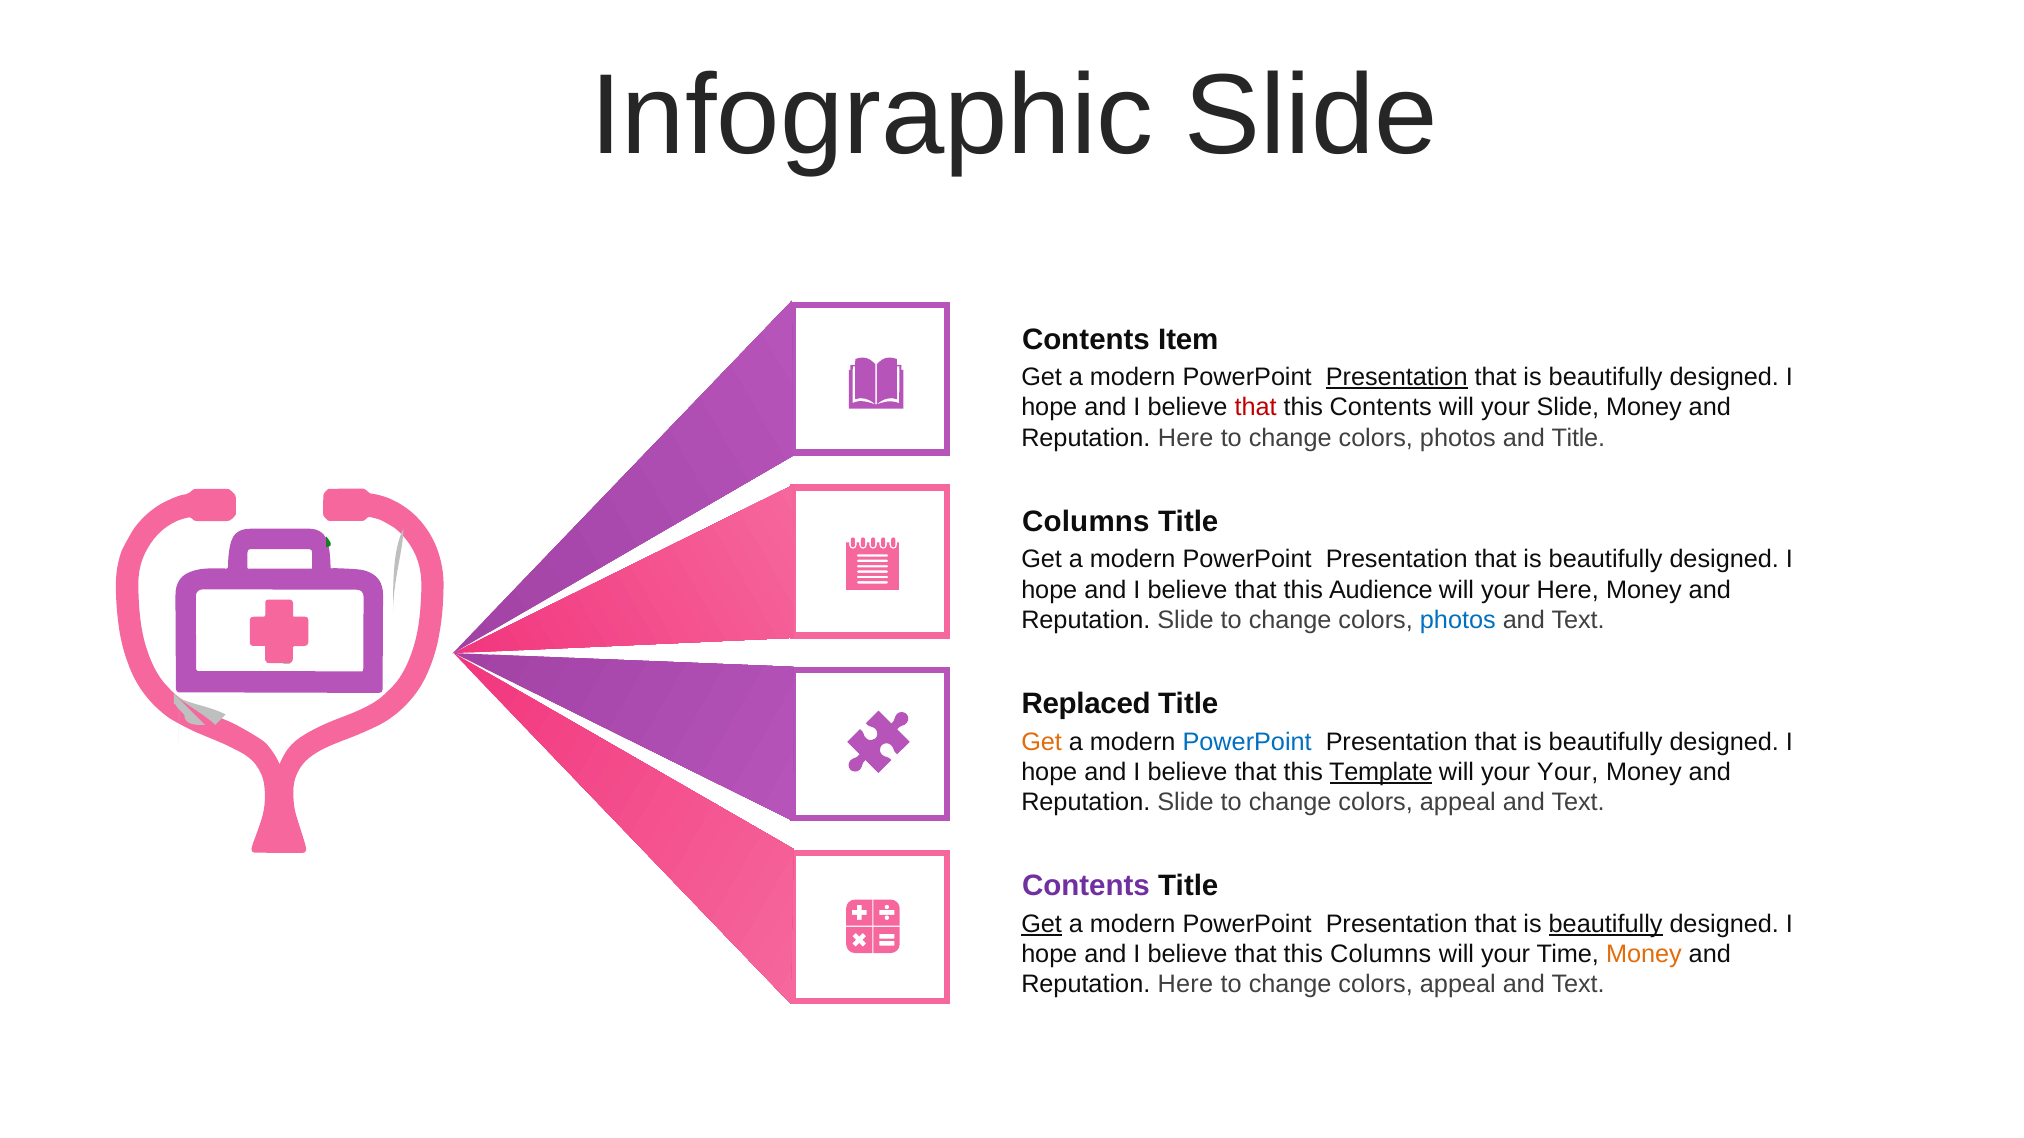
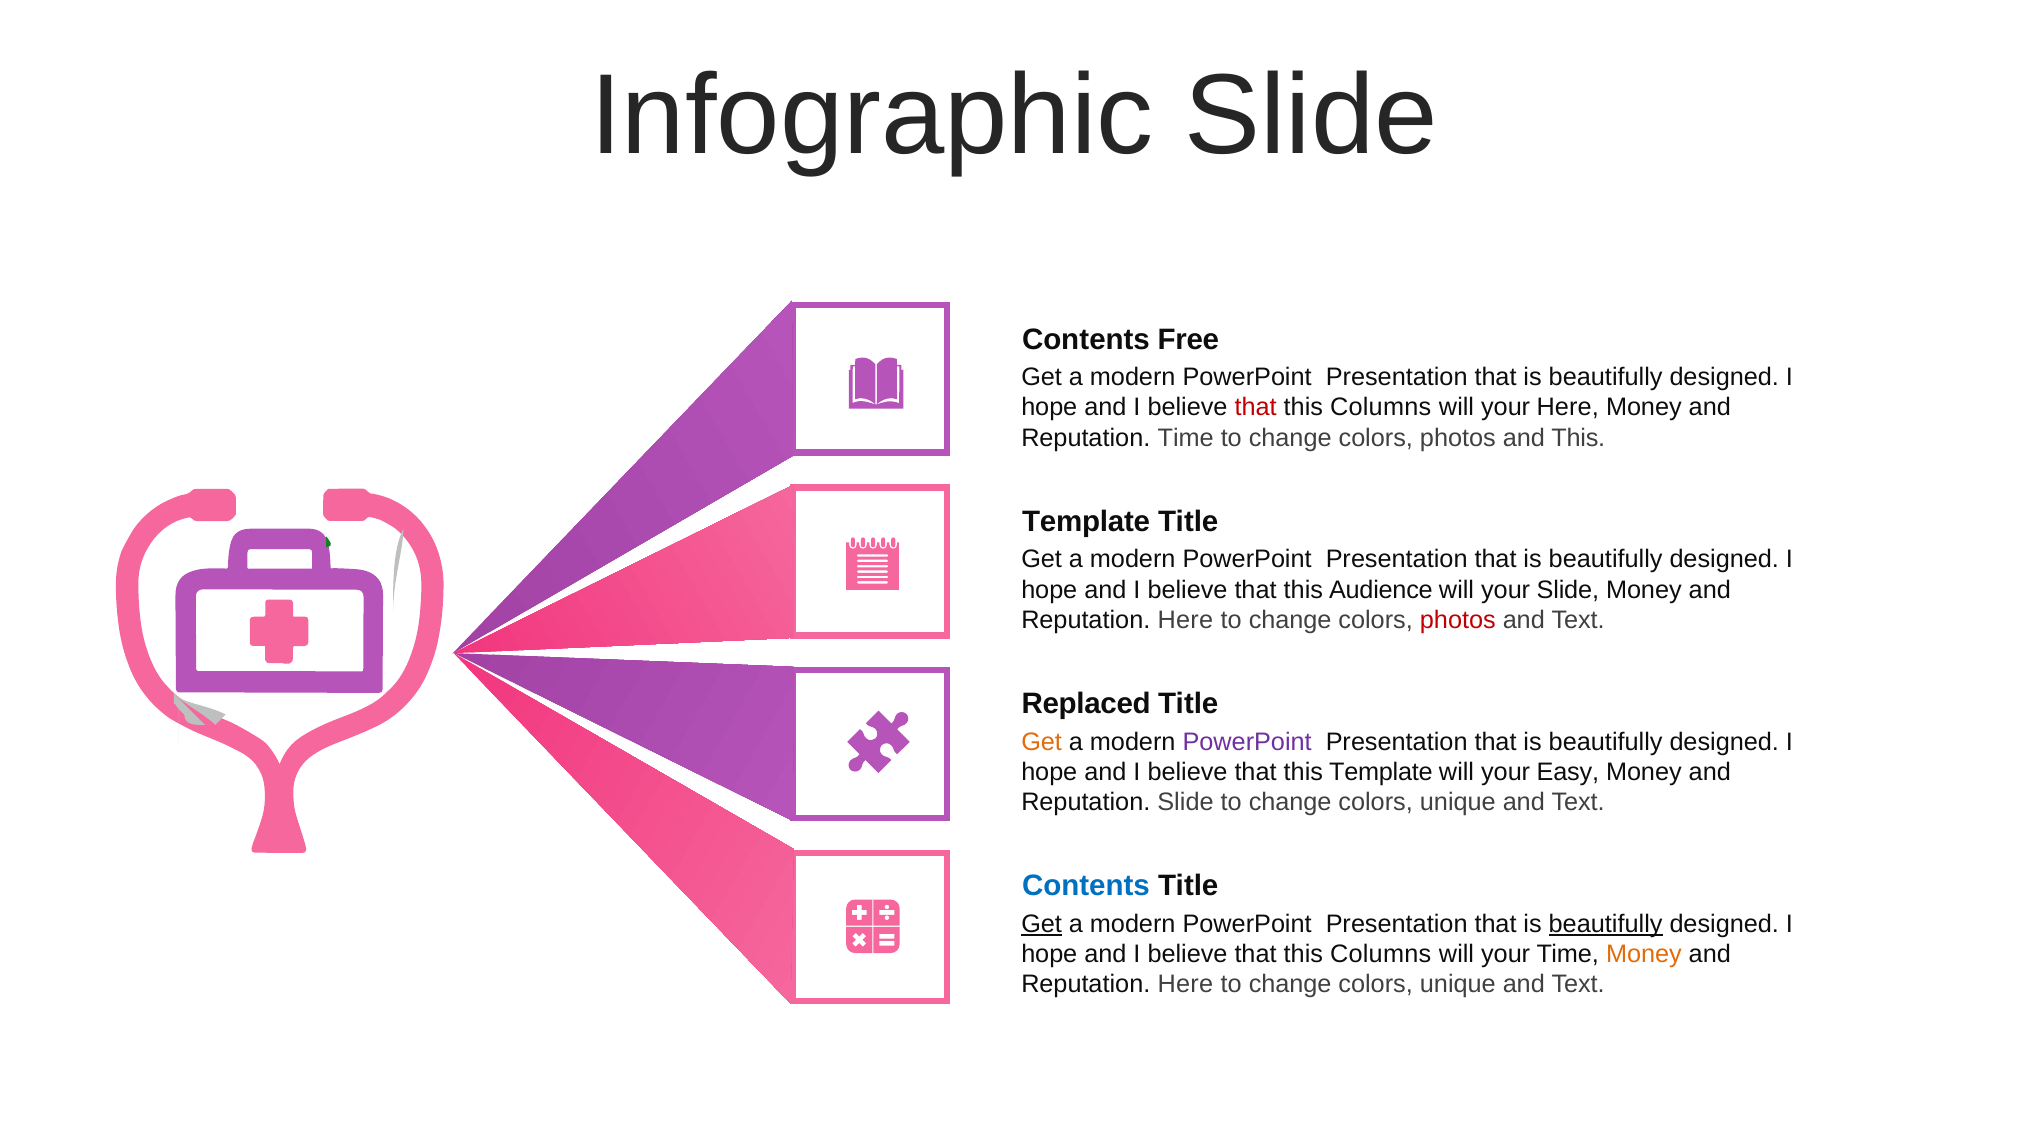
Item: Item -> Free
Presentation at (1397, 377) underline: present -> none
Contents at (1381, 408): Contents -> Columns
your Slide: Slide -> Here
Here at (1186, 438): Here -> Time
and Title: Title -> This
Columns at (1086, 522): Columns -> Template
your Here: Here -> Slide
Slide at (1186, 620): Slide -> Here
photos at (1458, 620) colour: blue -> red
PowerPoint at (1247, 742) colour: blue -> purple
Template at (1381, 772) underline: present -> none
your Your: Your -> Easy
appeal at (1458, 803): appeal -> unique
Contents at (1086, 886) colour: purple -> blue
appeal at (1458, 985): appeal -> unique
